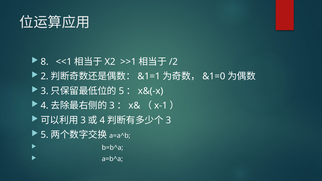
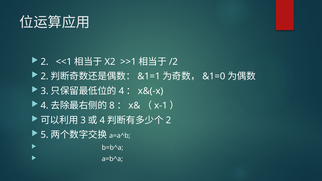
8 at (45, 62): 8 -> 2
5 at (121, 91): 5 -> 4
3 at (112, 106): 3 -> 8
3 at (168, 120): 3 -> 2
